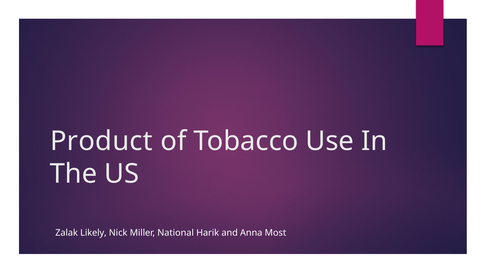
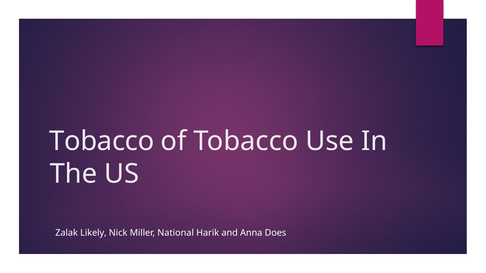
Product at (101, 141): Product -> Tobacco
Most: Most -> Does
